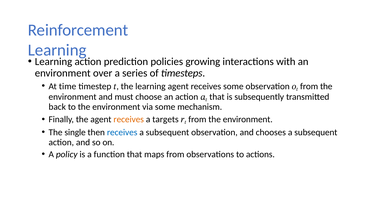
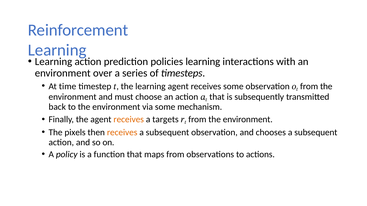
policies growing: growing -> learning
single: single -> pixels
receives at (122, 133) colour: blue -> orange
